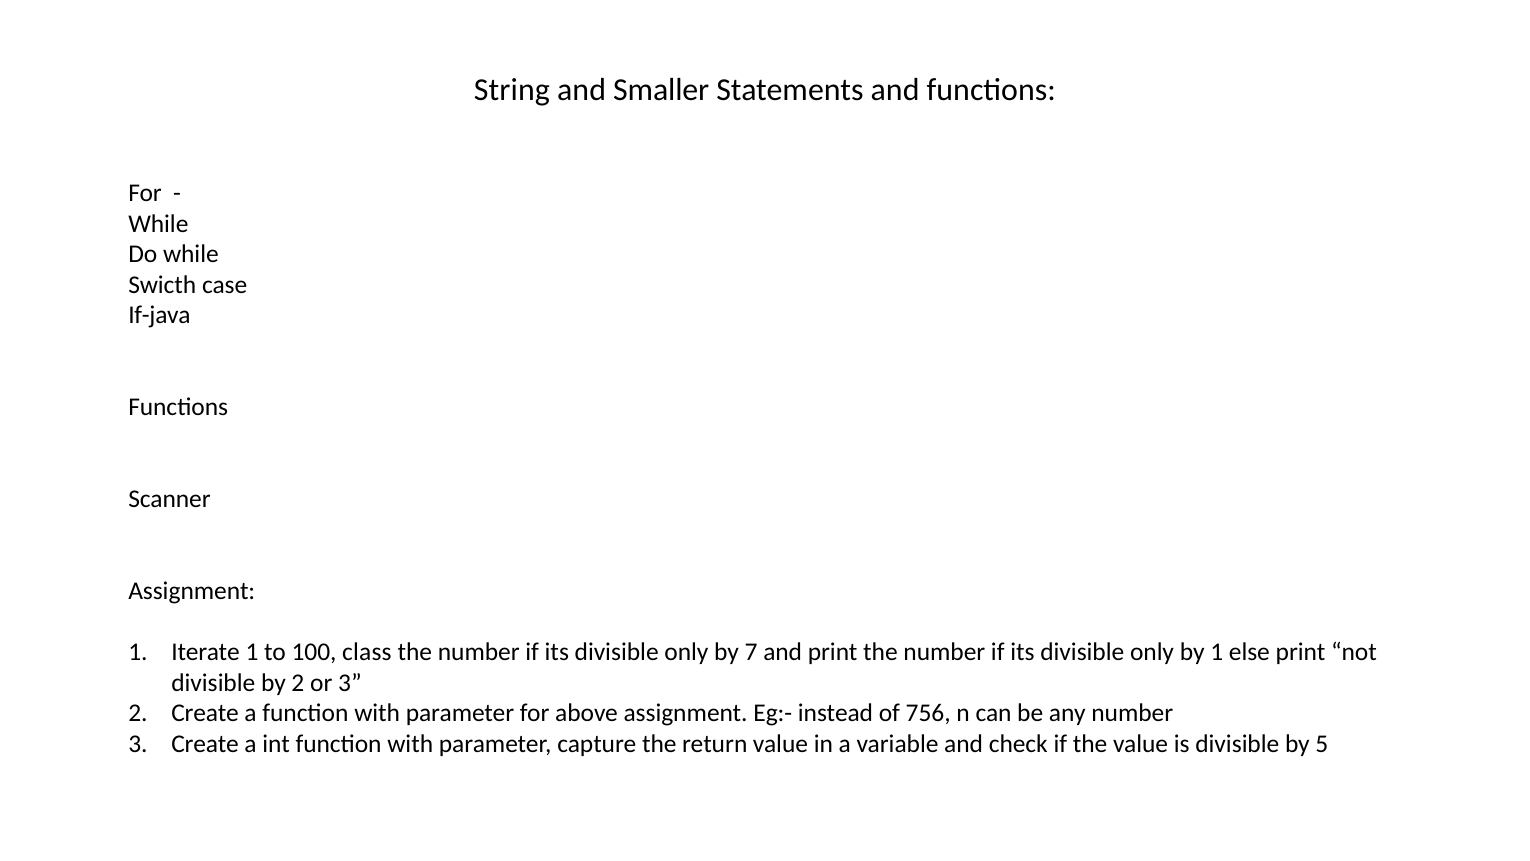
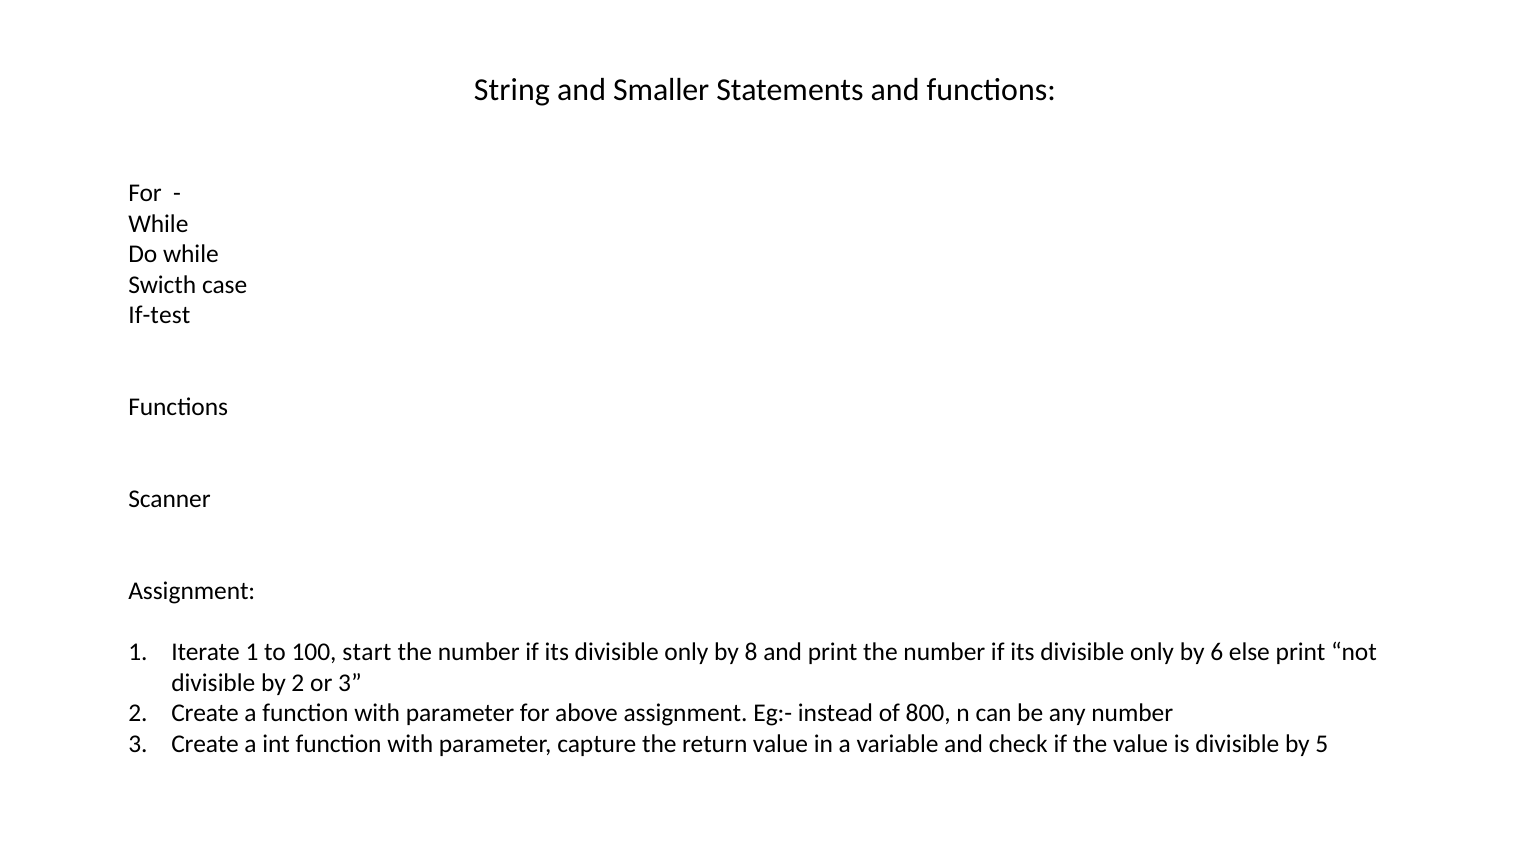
If-java: If-java -> If-test
class: class -> start
7: 7 -> 8
by 1: 1 -> 6
756: 756 -> 800
